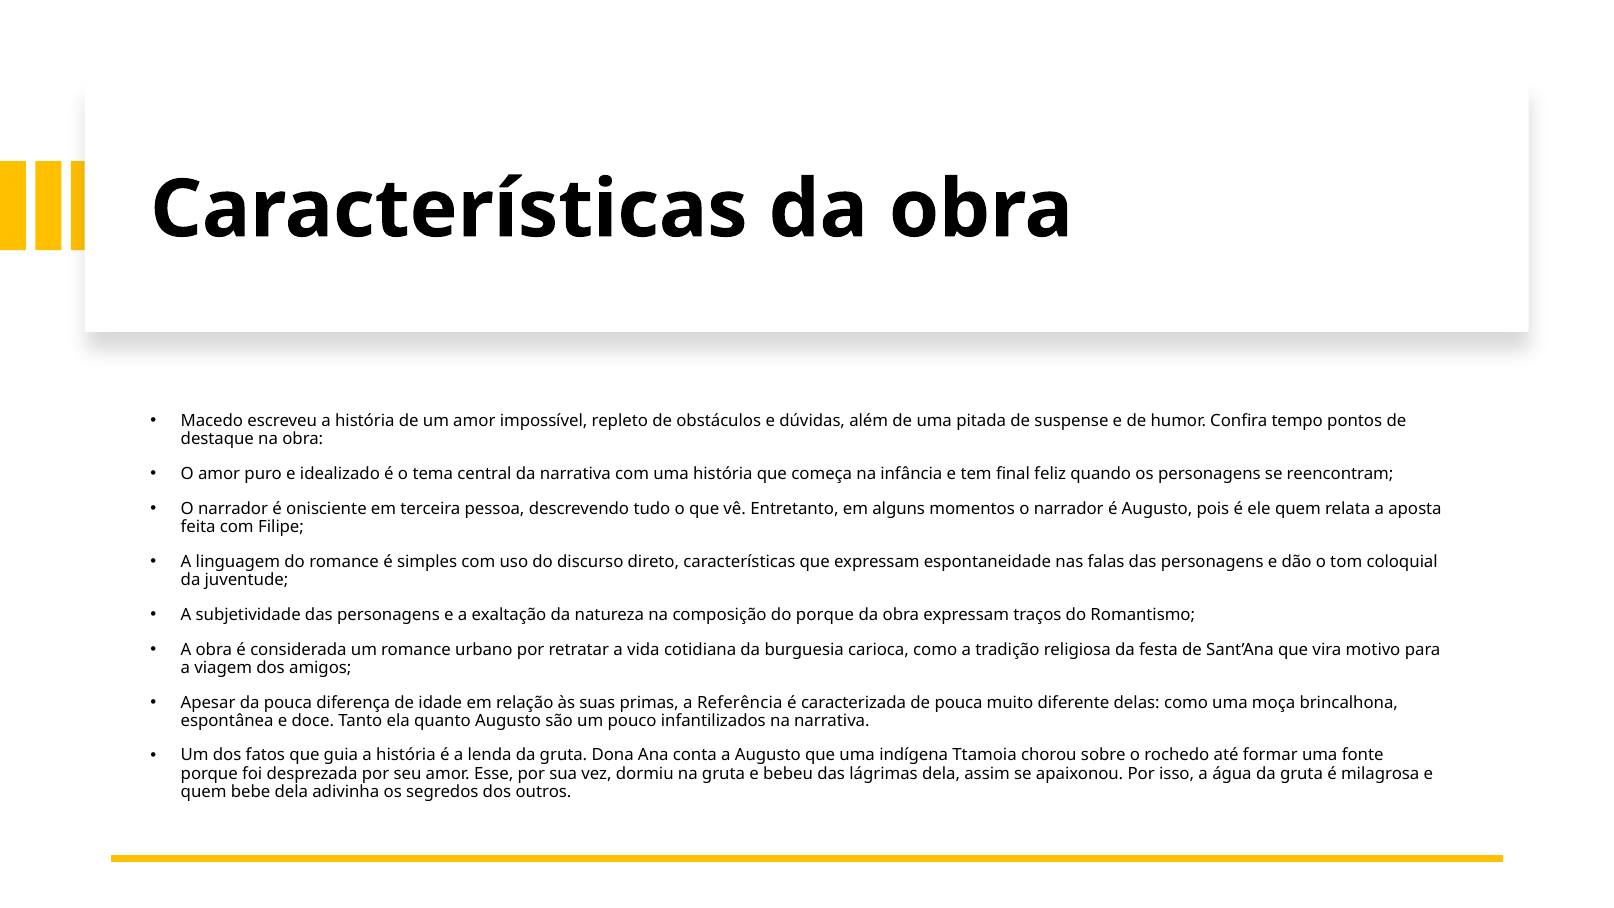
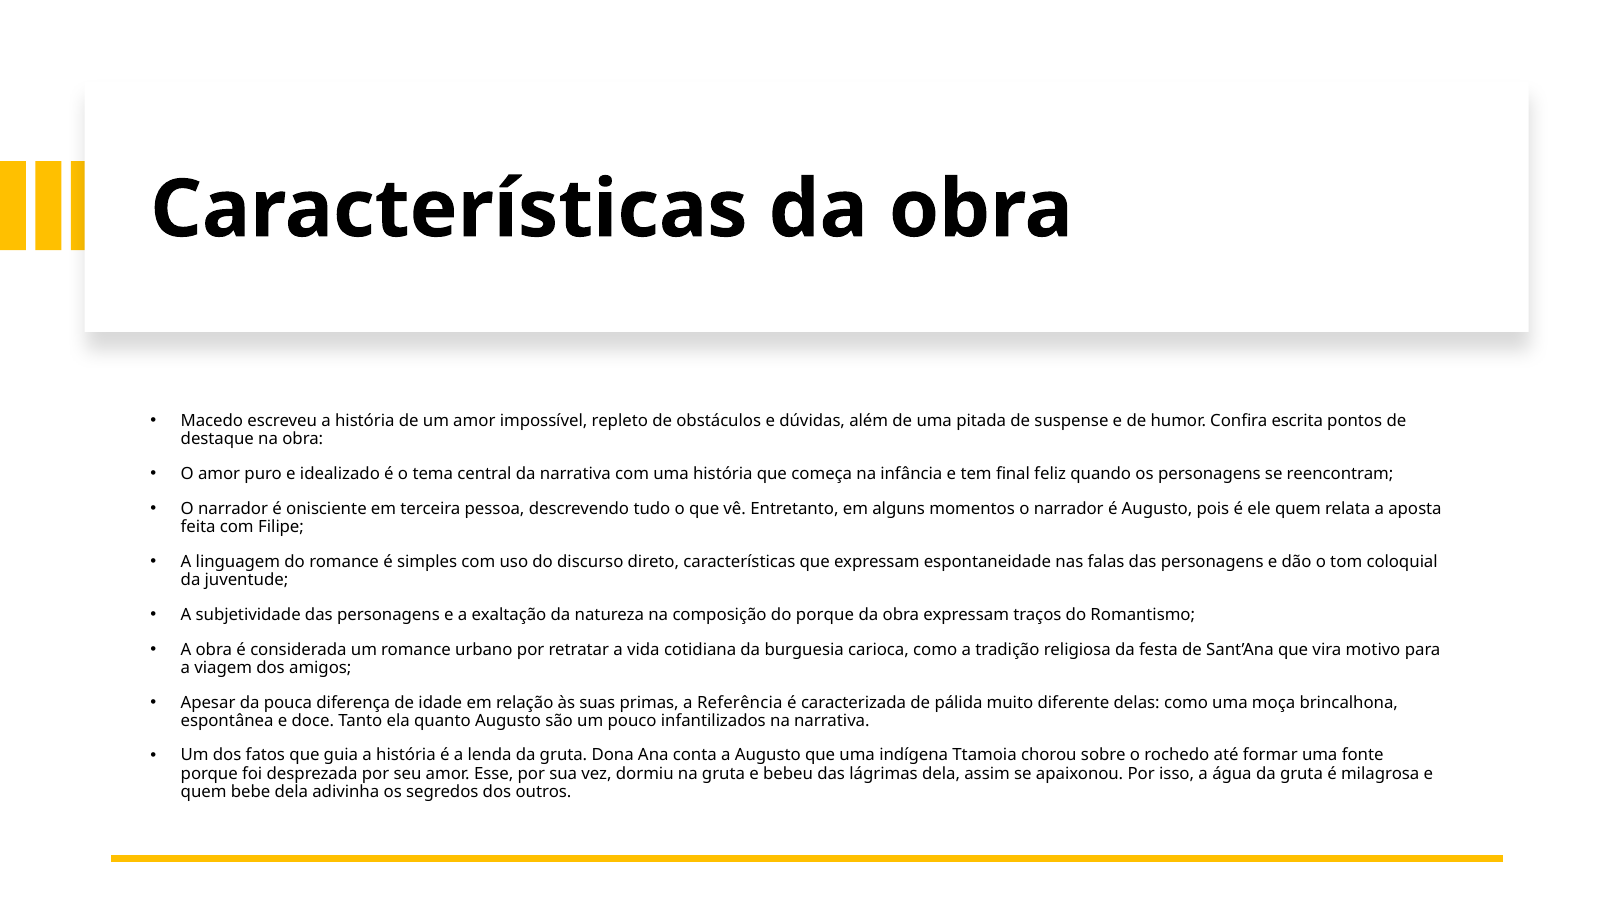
tempo: tempo -> escrita
de pouca: pouca -> pálida
